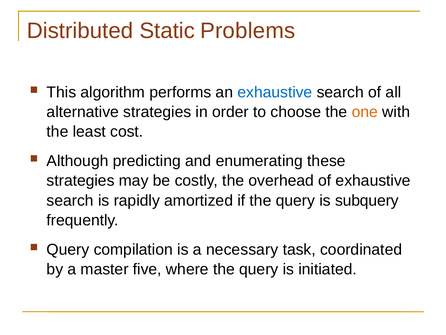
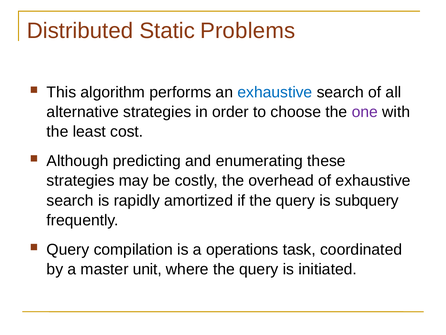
one colour: orange -> purple
necessary: necessary -> operations
five: five -> unit
